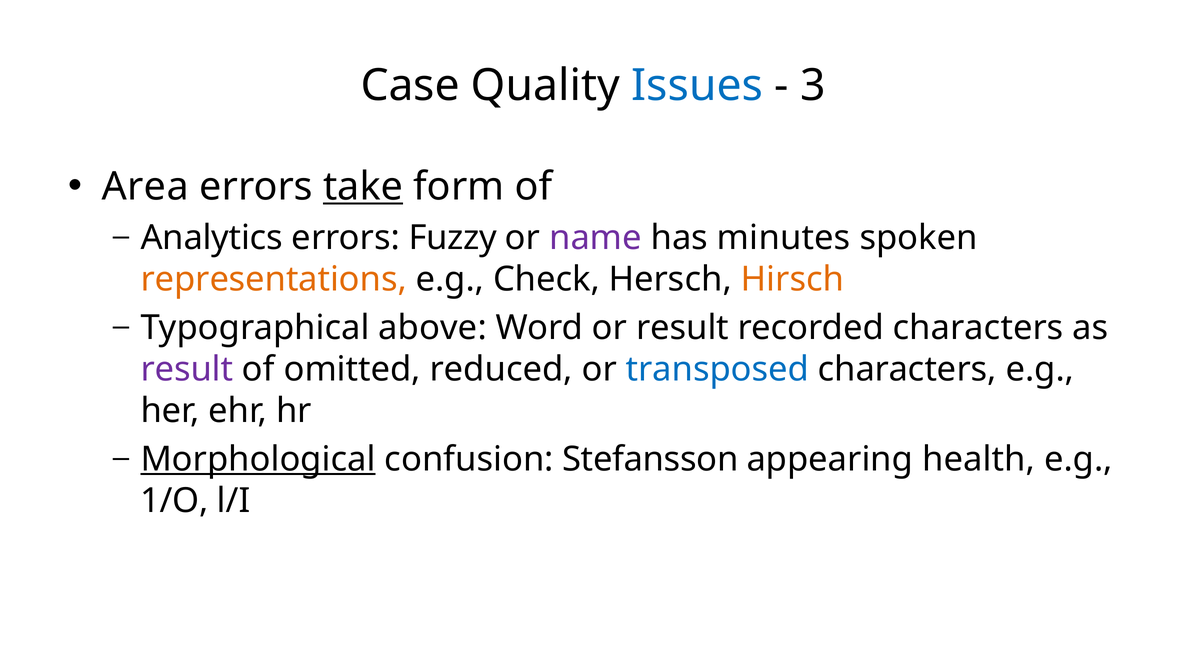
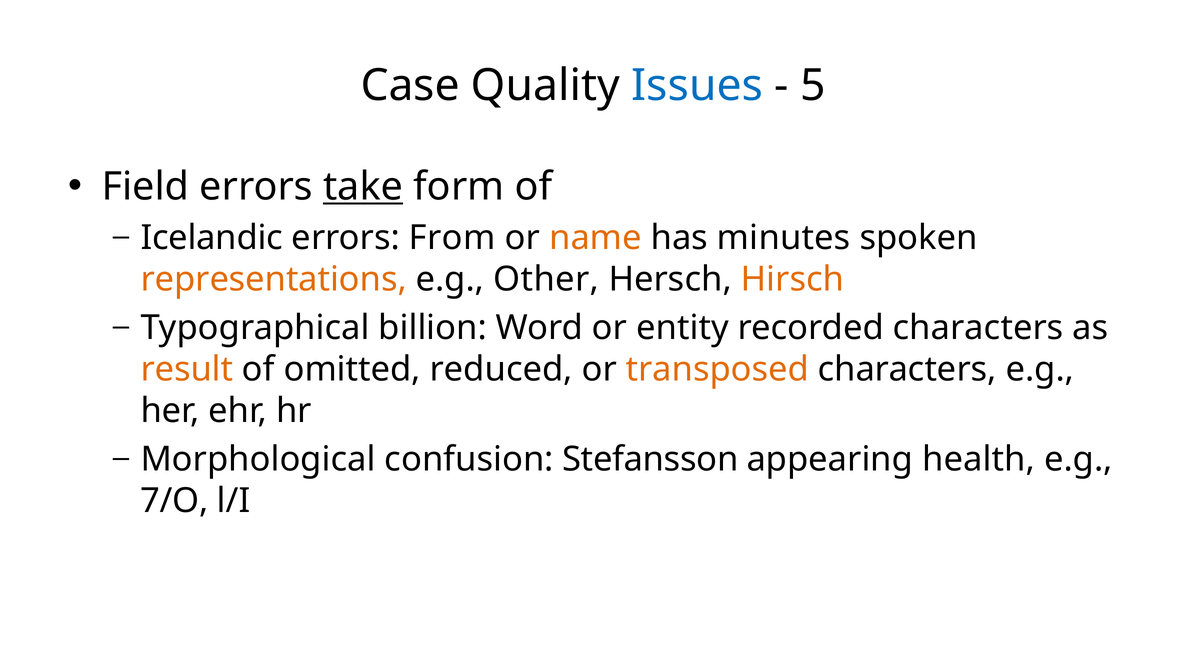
3: 3 -> 5
Area: Area -> Field
Analytics: Analytics -> Icelandic
Fuzzy: Fuzzy -> From
name colour: purple -> orange
Check: Check -> Other
above: above -> billion
or result: result -> entity
result at (187, 370) colour: purple -> orange
transposed colour: blue -> orange
Morphological underline: present -> none
1/O: 1/O -> 7/O
